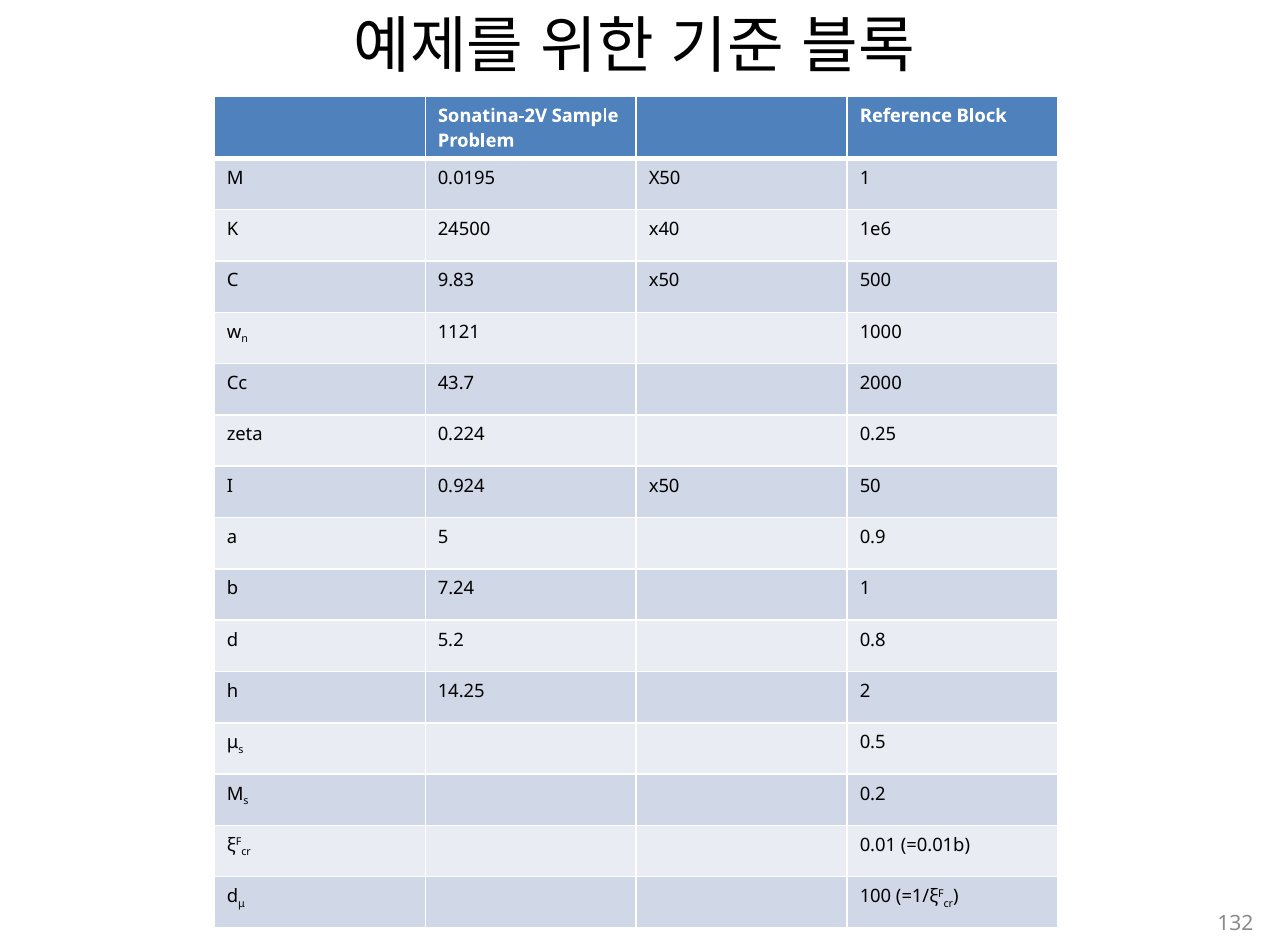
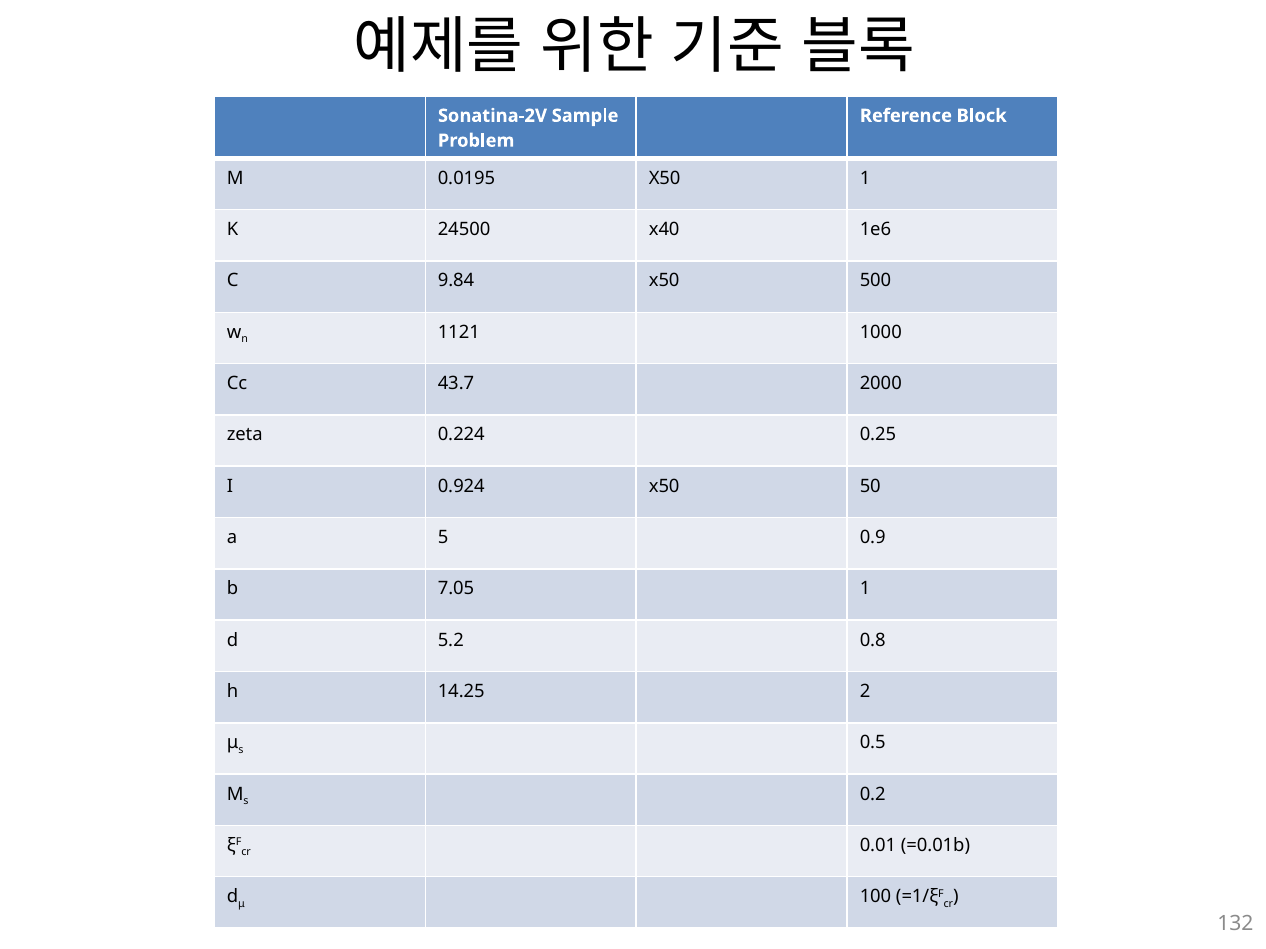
9.83: 9.83 -> 9.84
7.24: 7.24 -> 7.05
